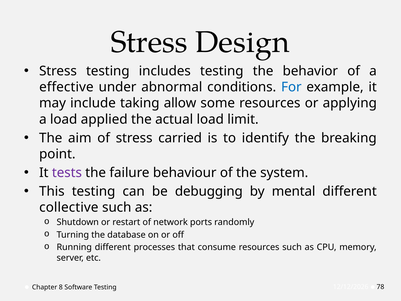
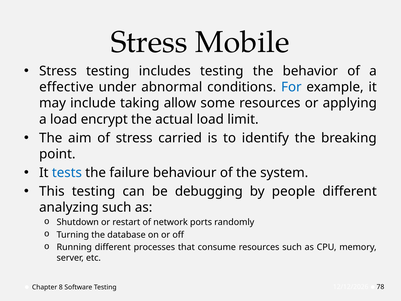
Design: Design -> Mobile
applied: applied -> encrypt
tests colour: purple -> blue
mental: mental -> people
collective: collective -> analyzing
